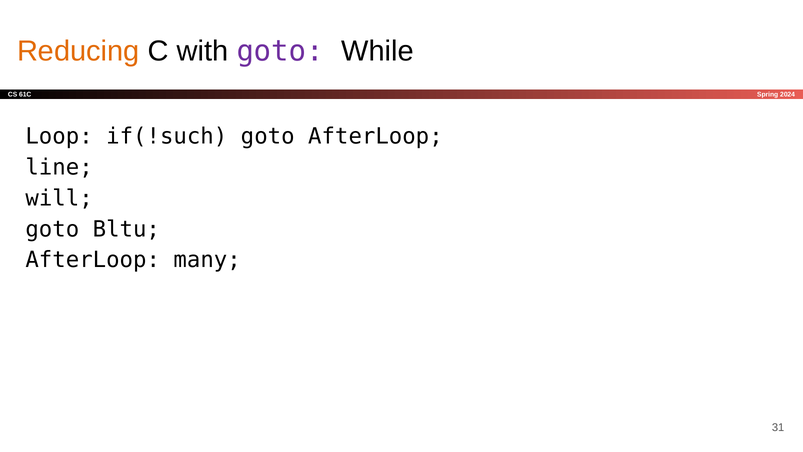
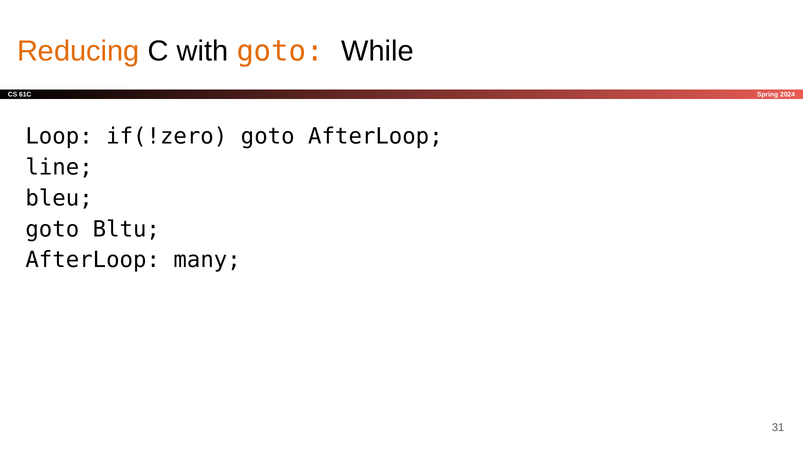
goto at (280, 51) colour: purple -> orange
if(!such: if(!such -> if(!zero
will: will -> bleu
